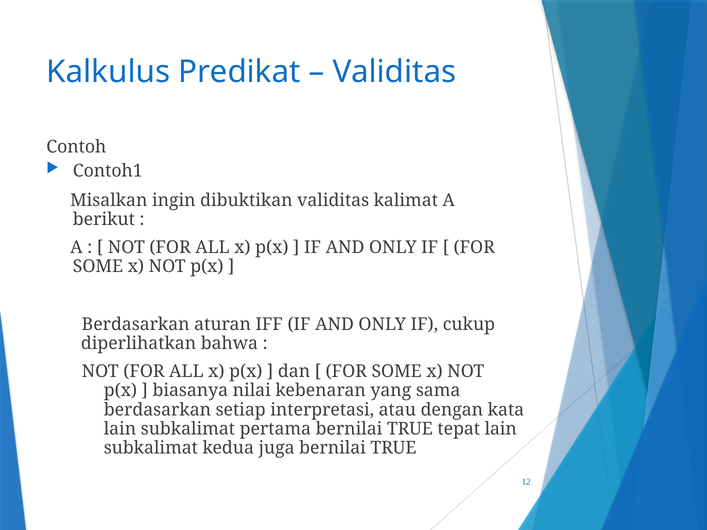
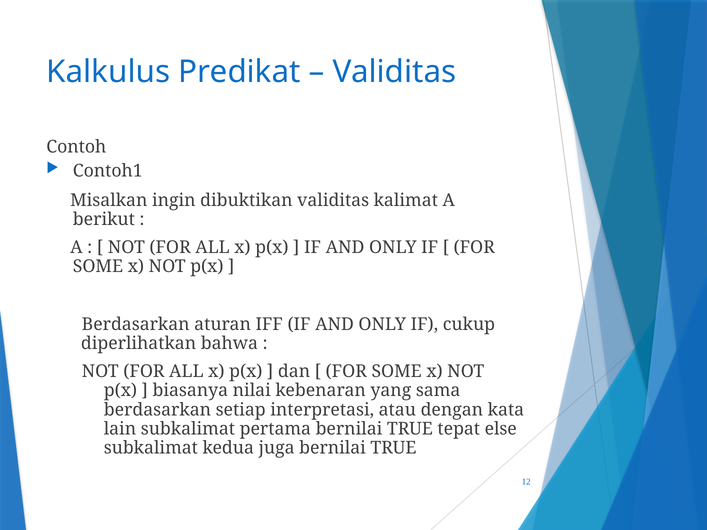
tepat lain: lain -> else
